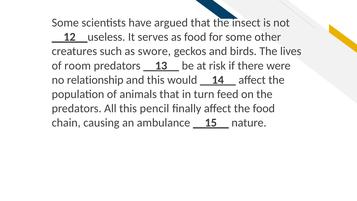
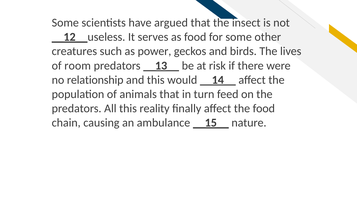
swore: swore -> power
pencil: pencil -> reality
